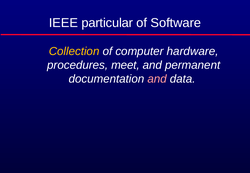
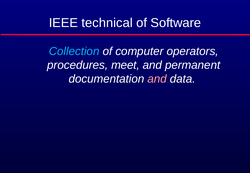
particular: particular -> technical
Collection colour: yellow -> light blue
hardware: hardware -> operators
